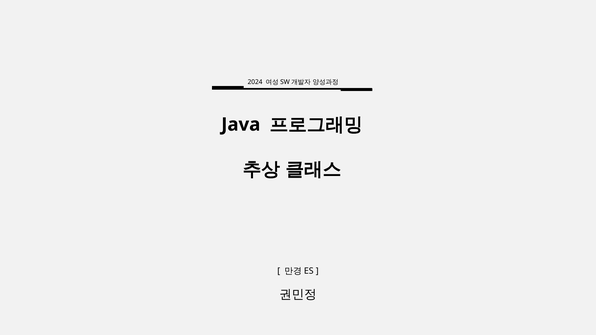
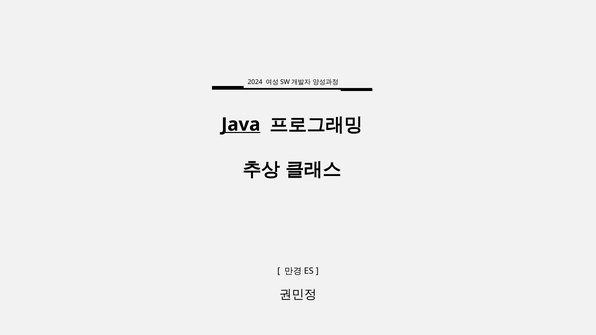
Java underline: none -> present
